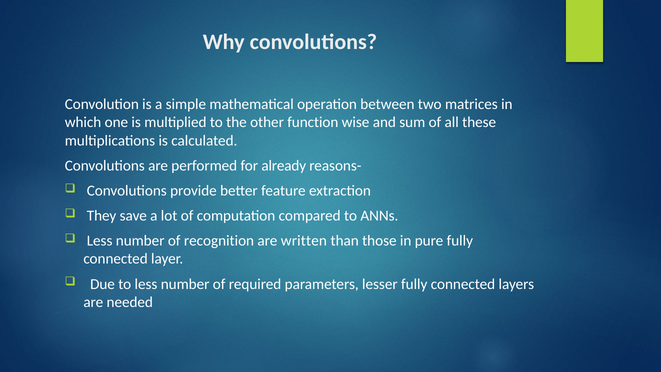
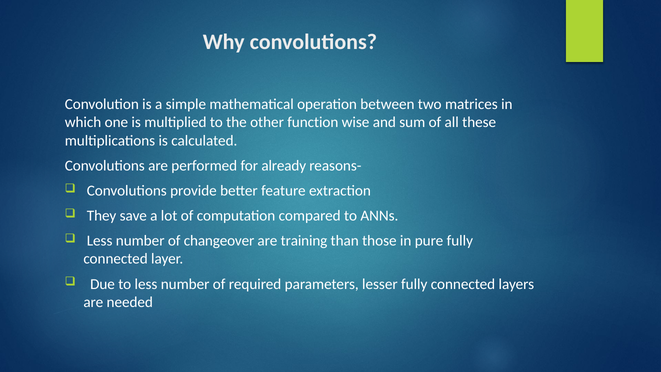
recognition: recognition -> changeover
written: written -> training
